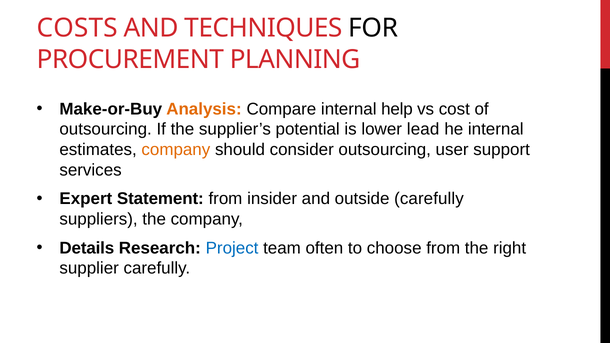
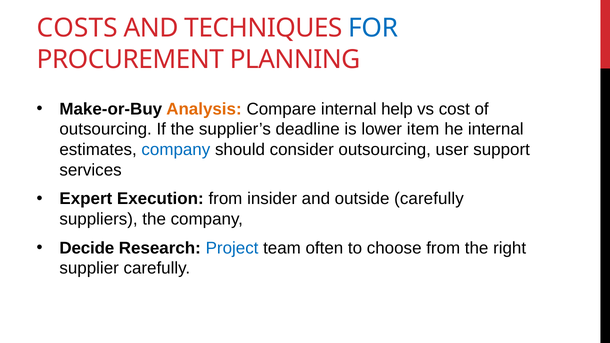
FOR colour: black -> blue
potential: potential -> deadline
lead: lead -> item
company at (176, 150) colour: orange -> blue
Statement: Statement -> Execution
Details: Details -> Decide
